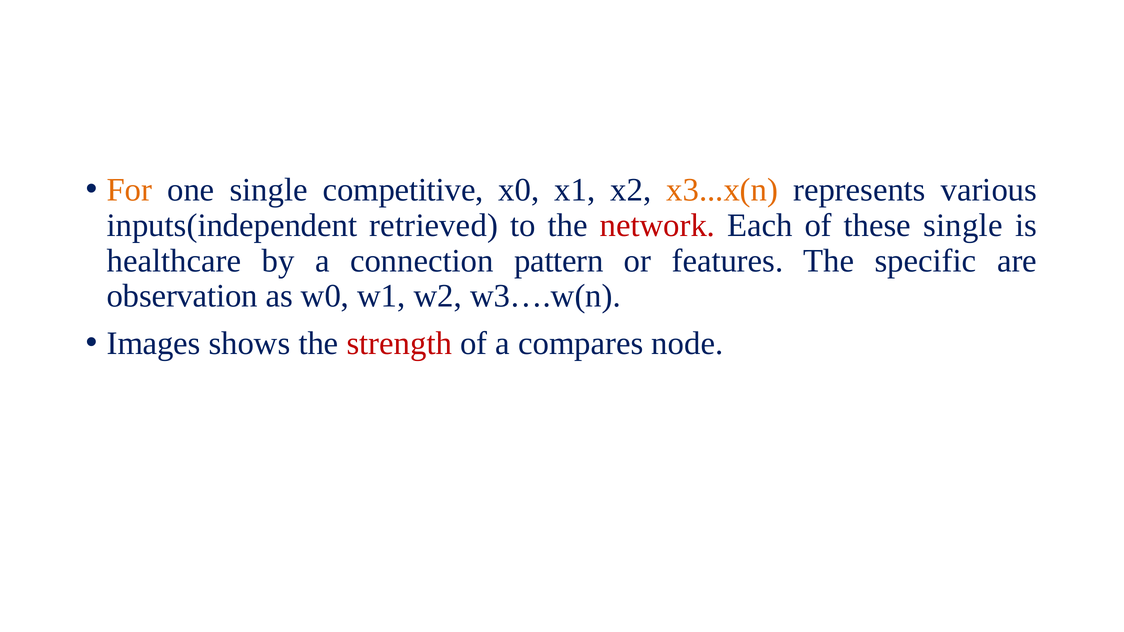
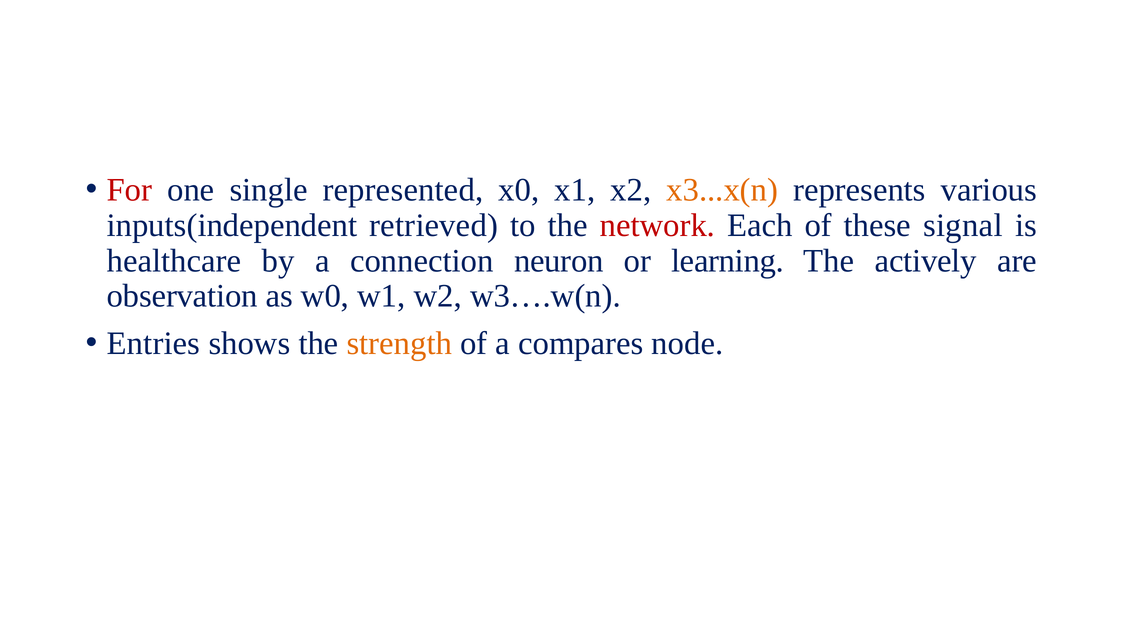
For colour: orange -> red
competitive: competitive -> represented
these single: single -> signal
pattern: pattern -> neuron
features: features -> learning
specific: specific -> actively
Images: Images -> Entries
strength colour: red -> orange
